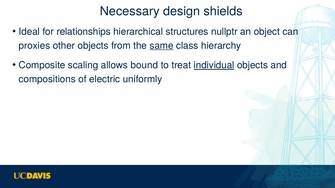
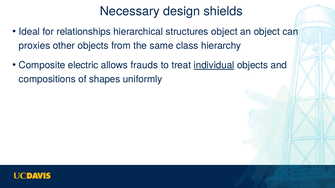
structures nullptr: nullptr -> object
same underline: present -> none
scaling: scaling -> electric
bound: bound -> frauds
electric: electric -> shapes
